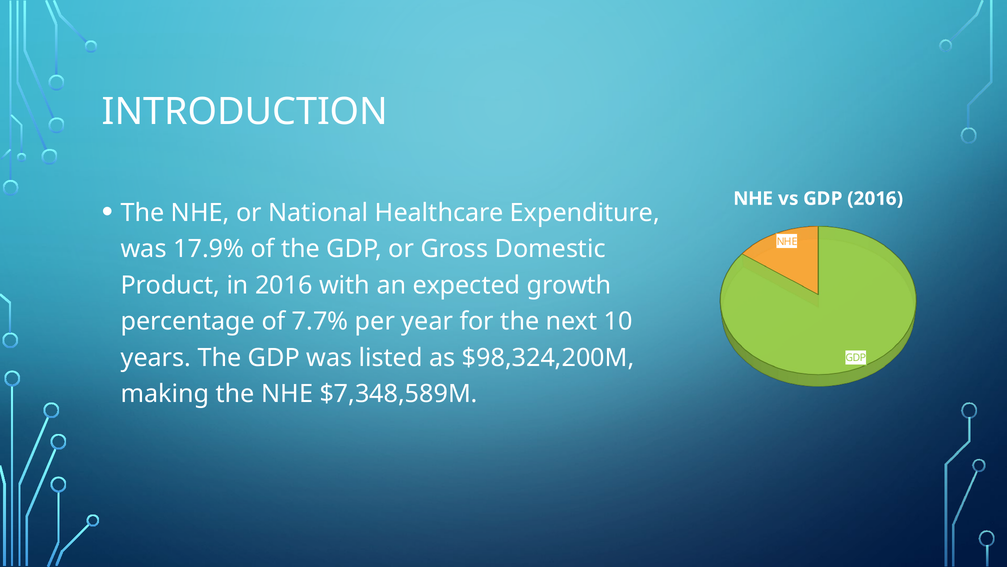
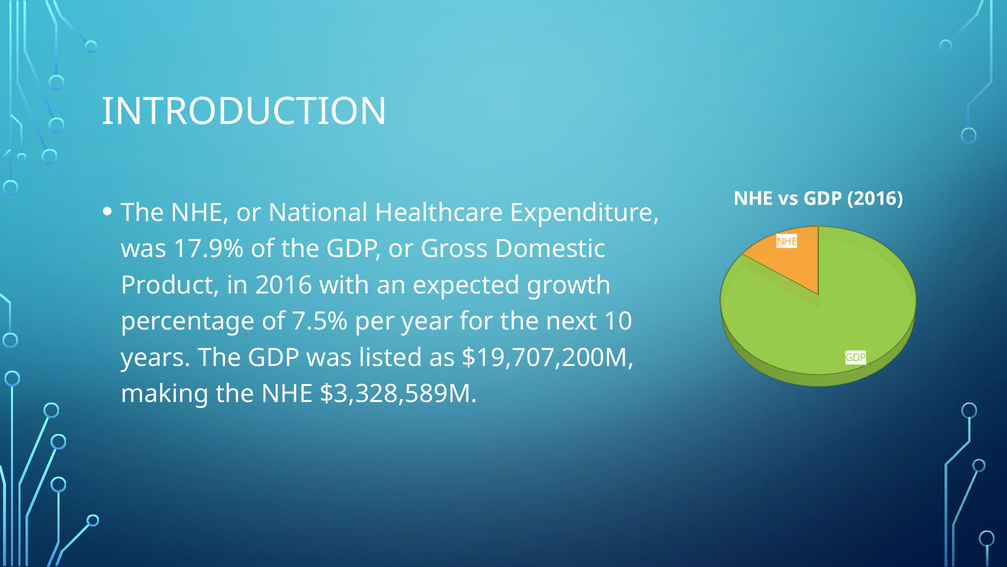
7.7%: 7.7% -> 7.5%
$98,324,200M: $98,324,200M -> $19,707,200M
$7,348,589M: $7,348,589M -> $3,328,589M
